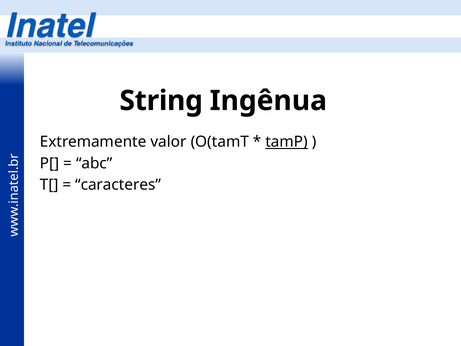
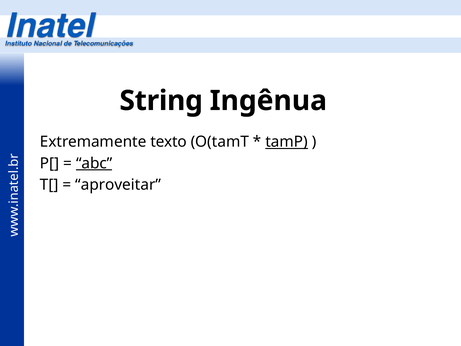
valor: valor -> texto
abc underline: none -> present
caracteres: caracteres -> aproveitar
